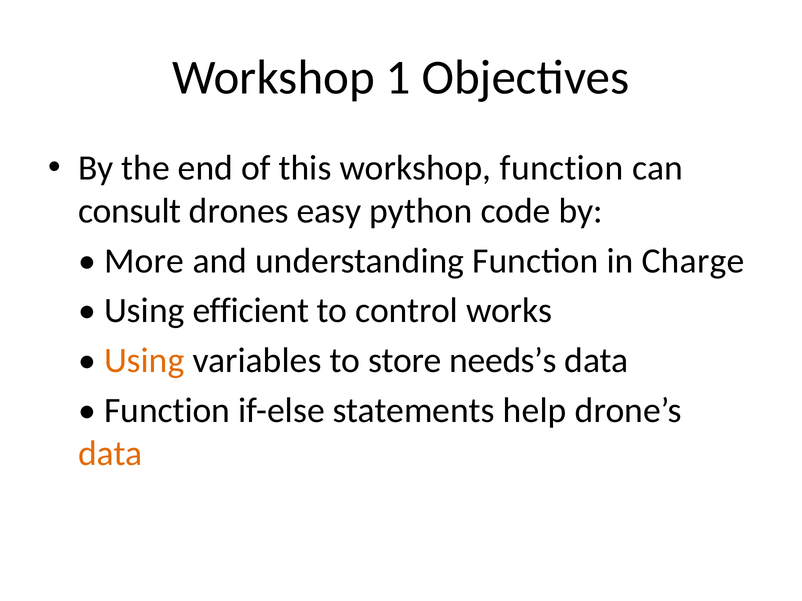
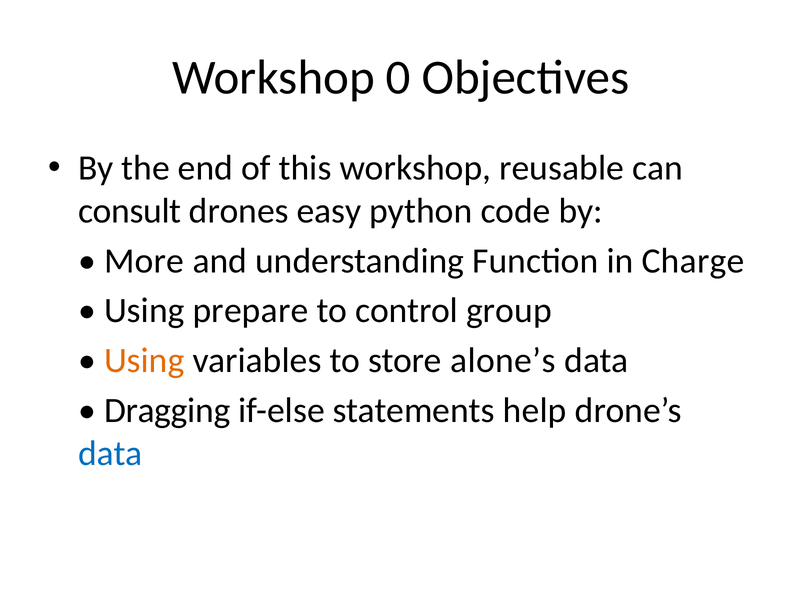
1: 1 -> 0
workshop function: function -> reusable
efficient: efficient -> prepare
works: works -> group
needs’s: needs’s -> alone’s
Function at (167, 411): Function -> Dragging
data at (110, 454) colour: orange -> blue
